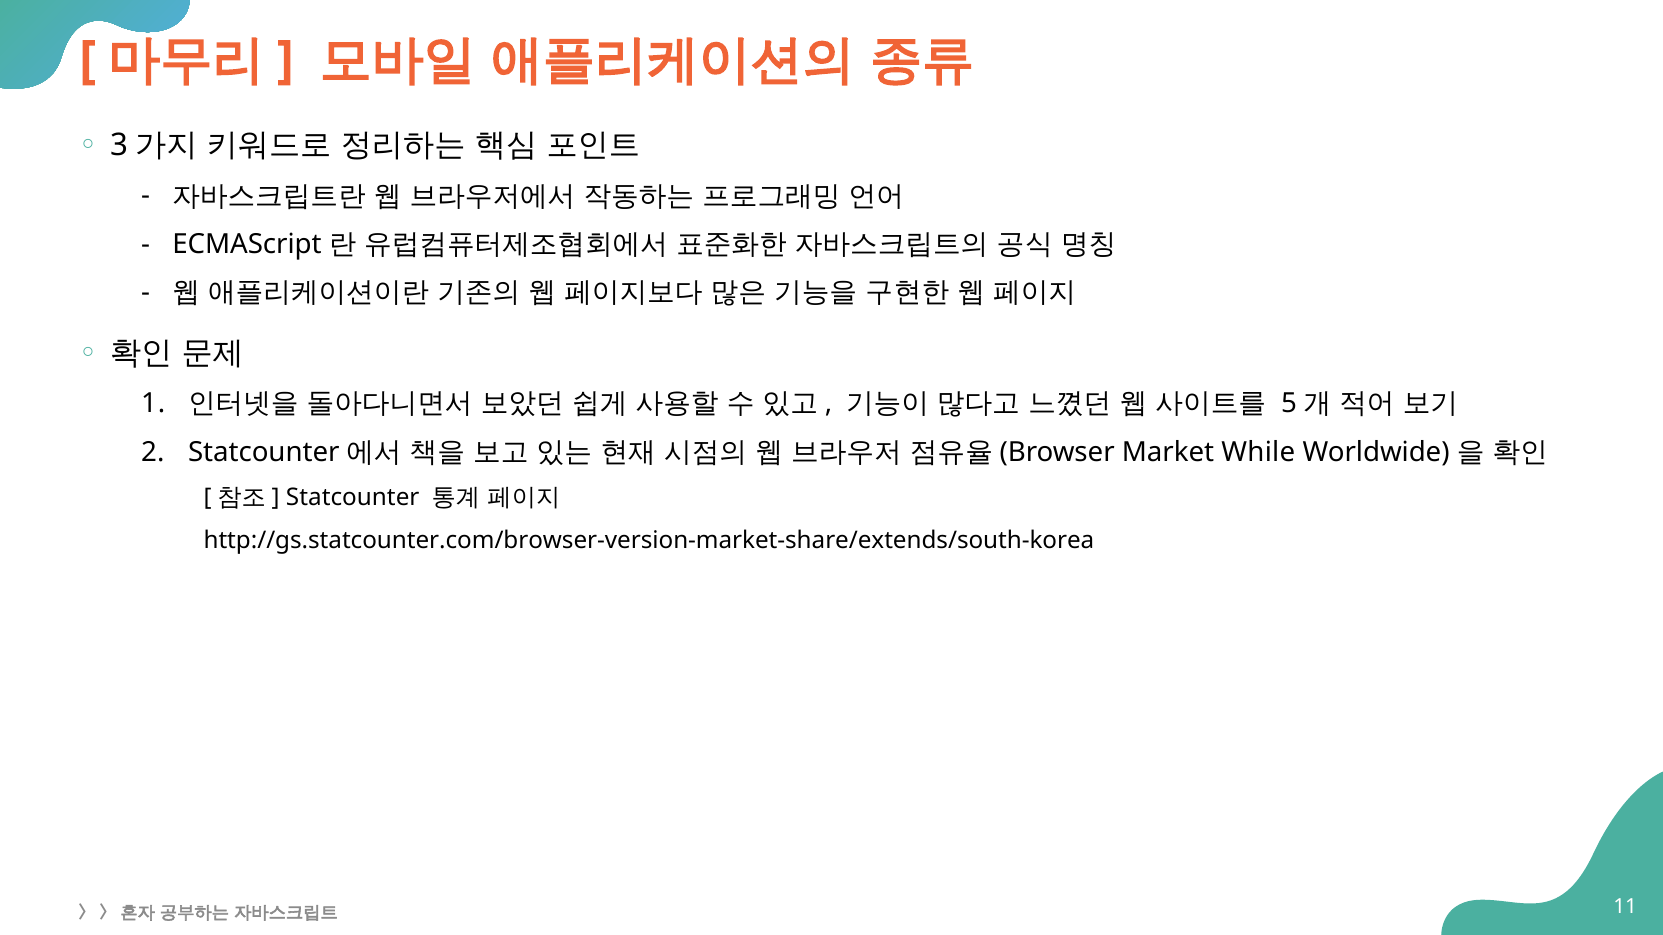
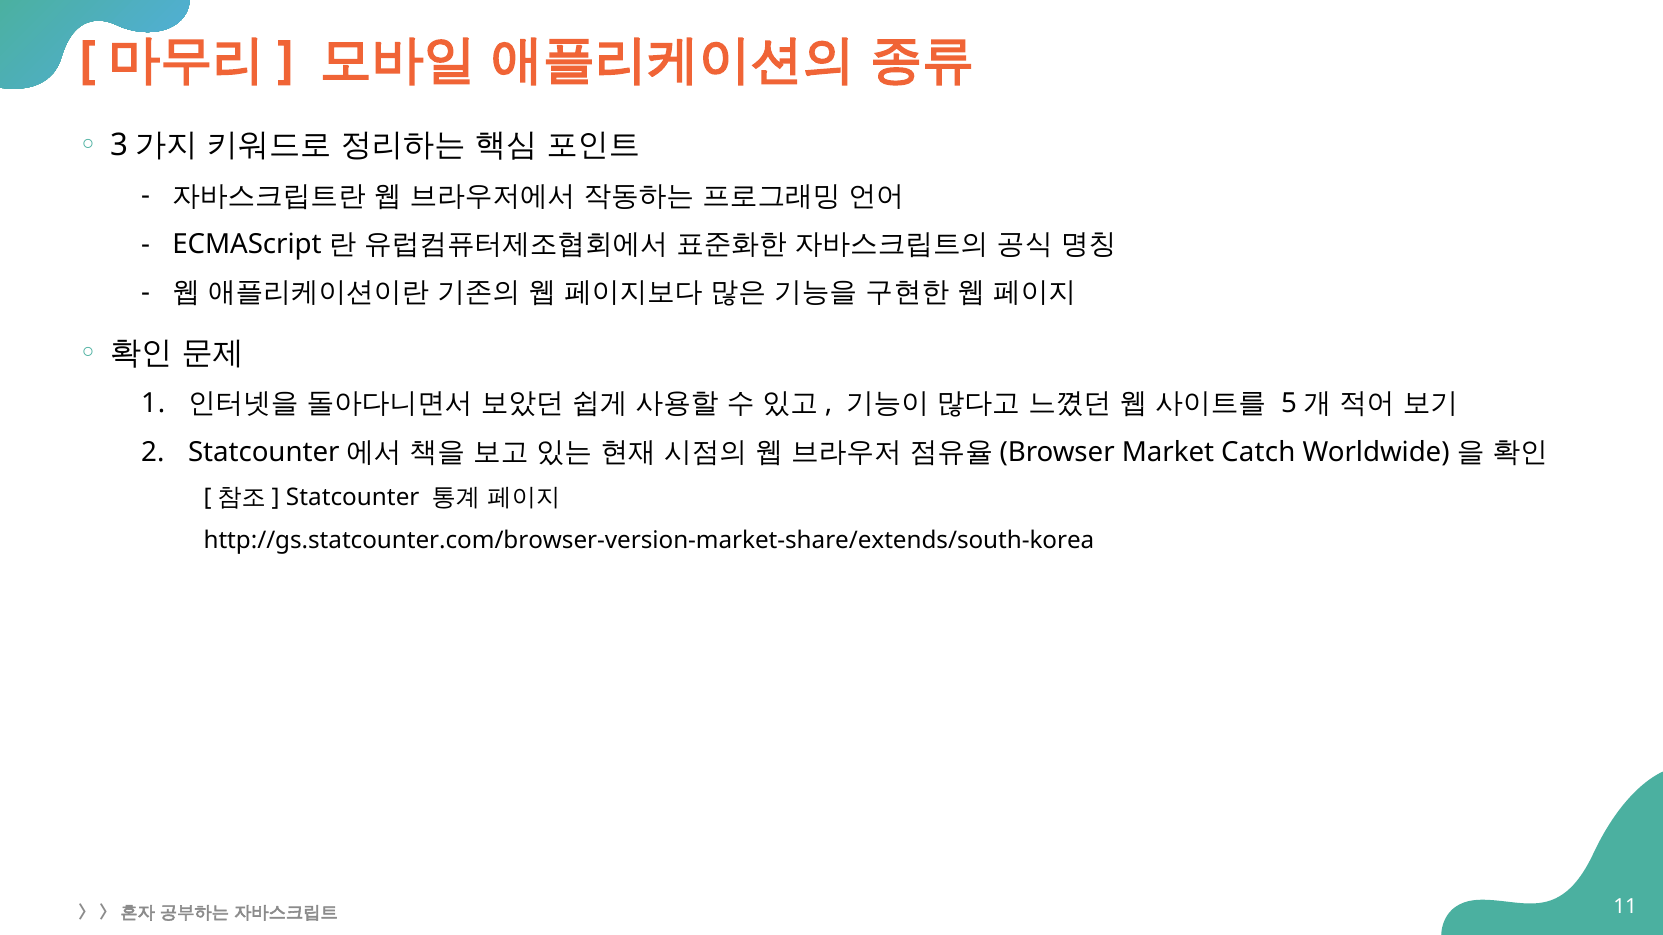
While: While -> Catch
